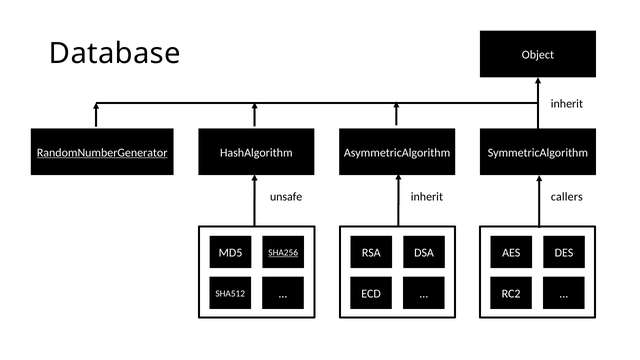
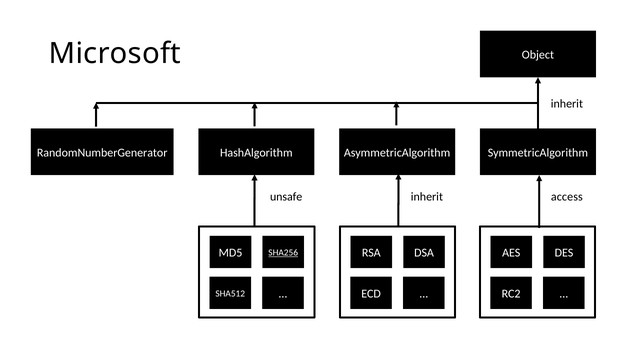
Database: Database -> Microsoft
RandomNumberGenerator underline: present -> none
callers: callers -> access
